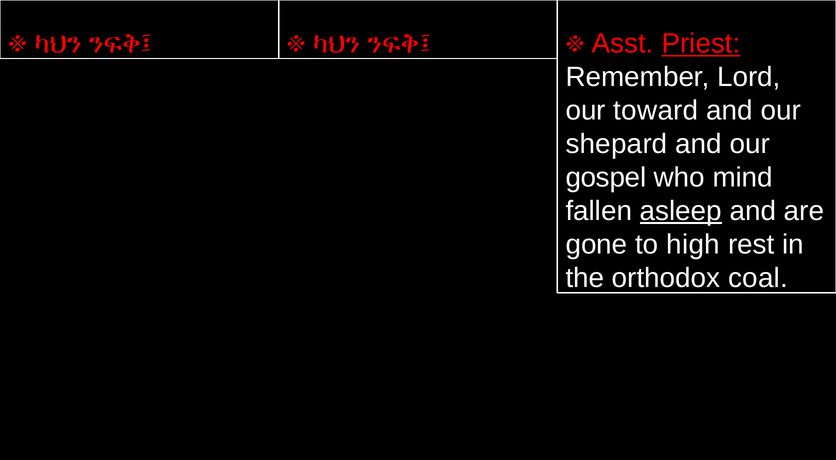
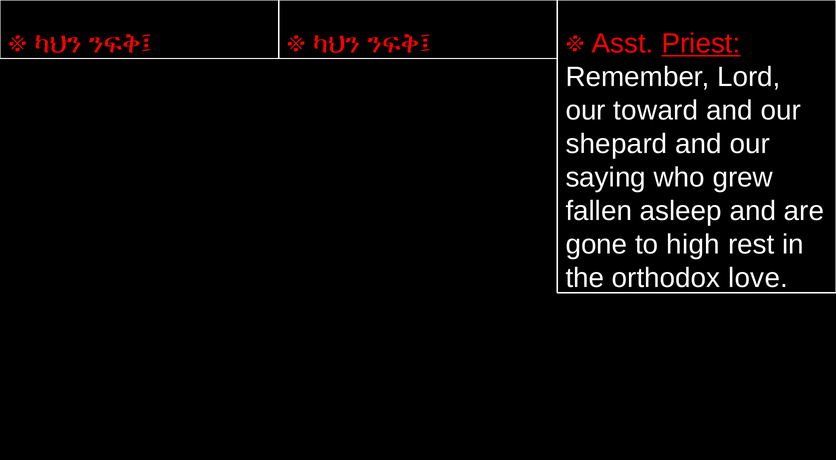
gospel: gospel -> saying
mind: mind -> grew
asleep underline: present -> none
coal: coal -> love
